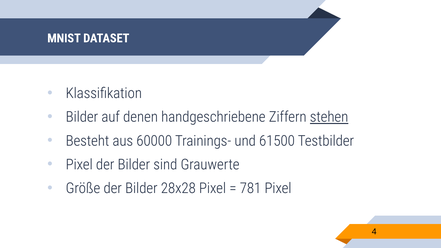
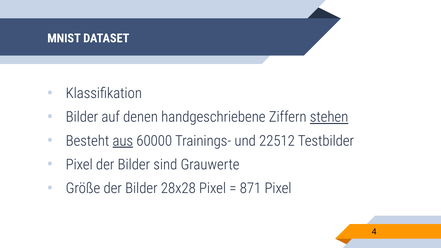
aus underline: none -> present
61500: 61500 -> 22512
781: 781 -> 871
